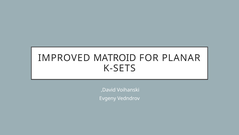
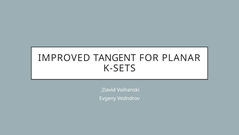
MATROID: MATROID -> TANGENT
